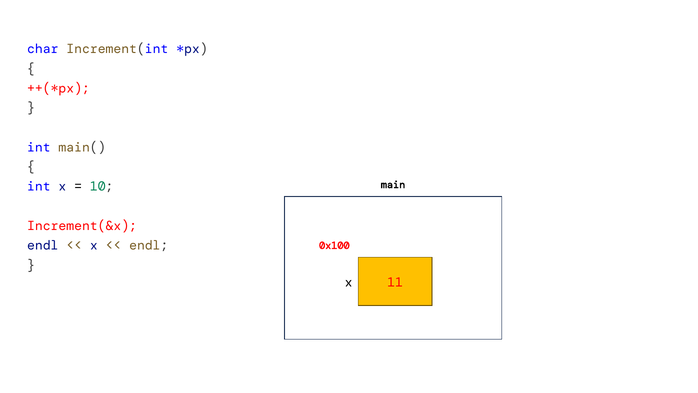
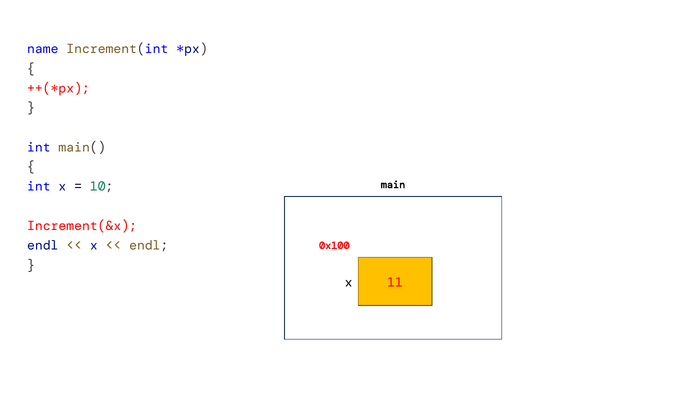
char: char -> name
